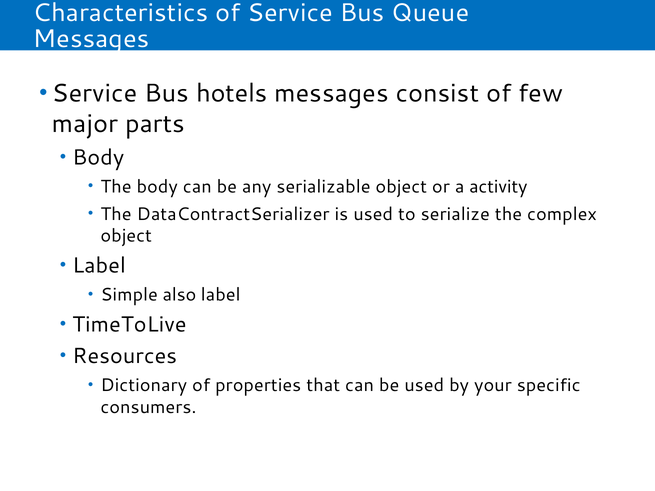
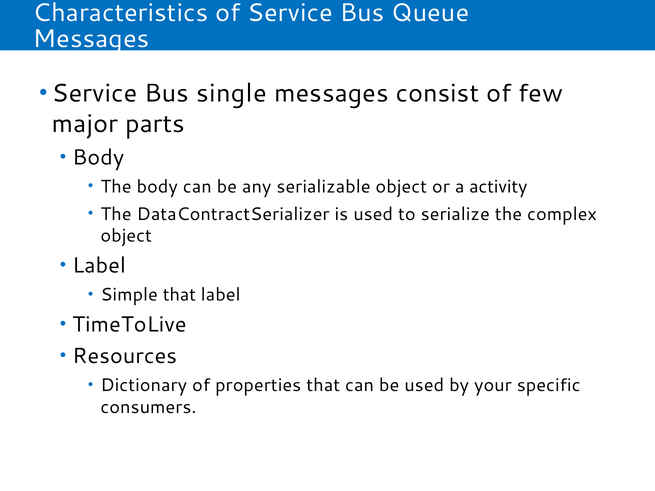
hotels: hotels -> single
Simple also: also -> that
